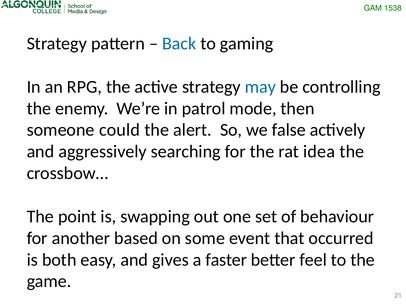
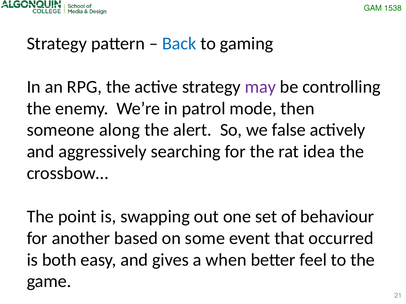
may colour: blue -> purple
could: could -> along
faster: faster -> when
